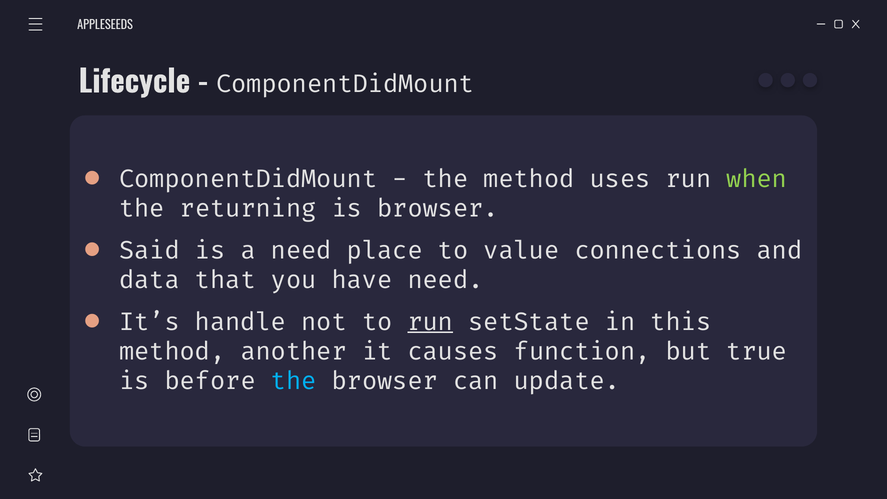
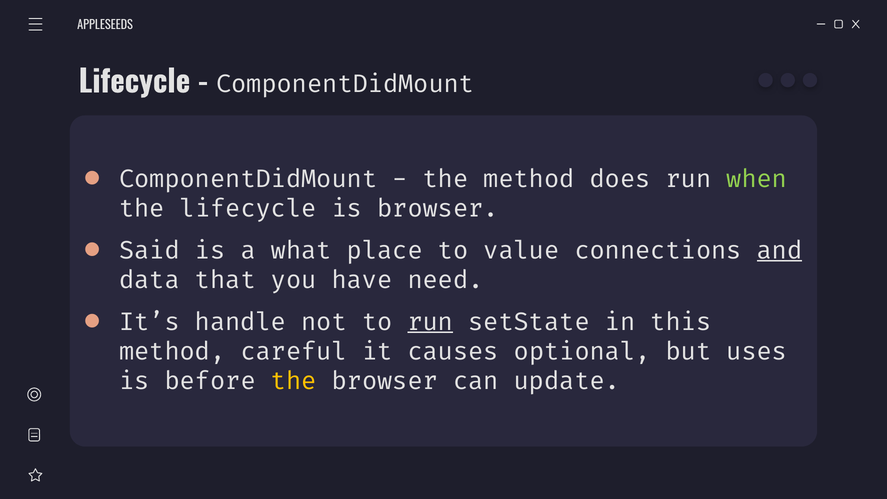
uses: uses -> does
the returning: returning -> lifecycle
a need: need -> what
and underline: none -> present
another: another -> careful
function: function -> optional
true: true -> uses
the at (294, 381) colour: light blue -> yellow
